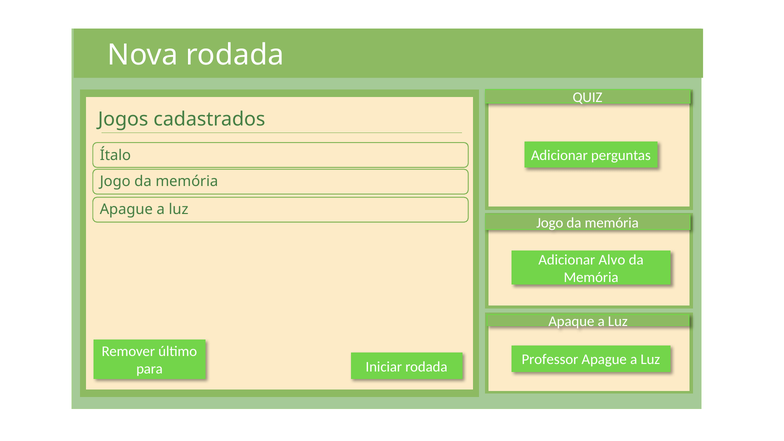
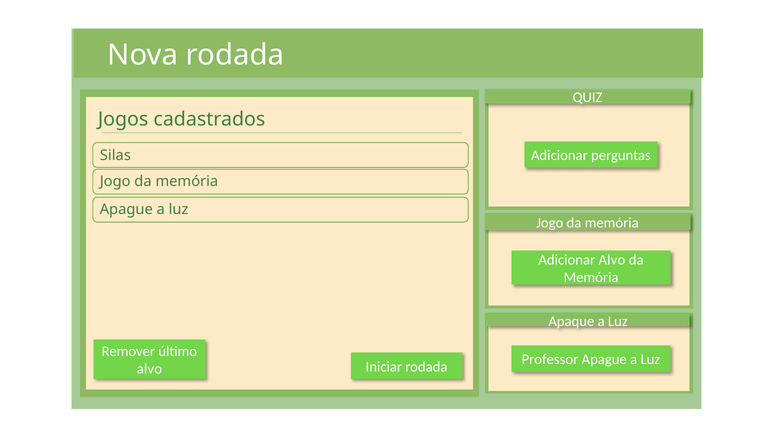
Ítalo: Ítalo -> Silas
para at (150, 369): para -> alvo
